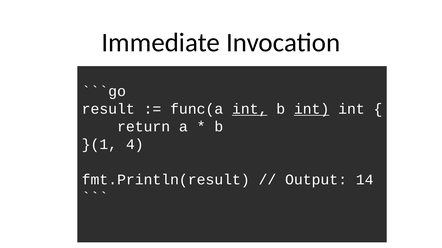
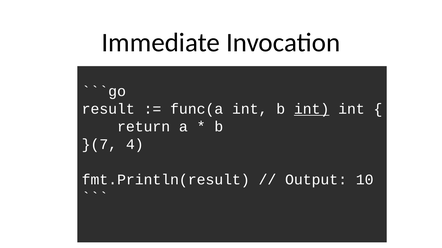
int at (250, 109) underline: present -> none
}(1: }(1 -> }(7
14: 14 -> 10
